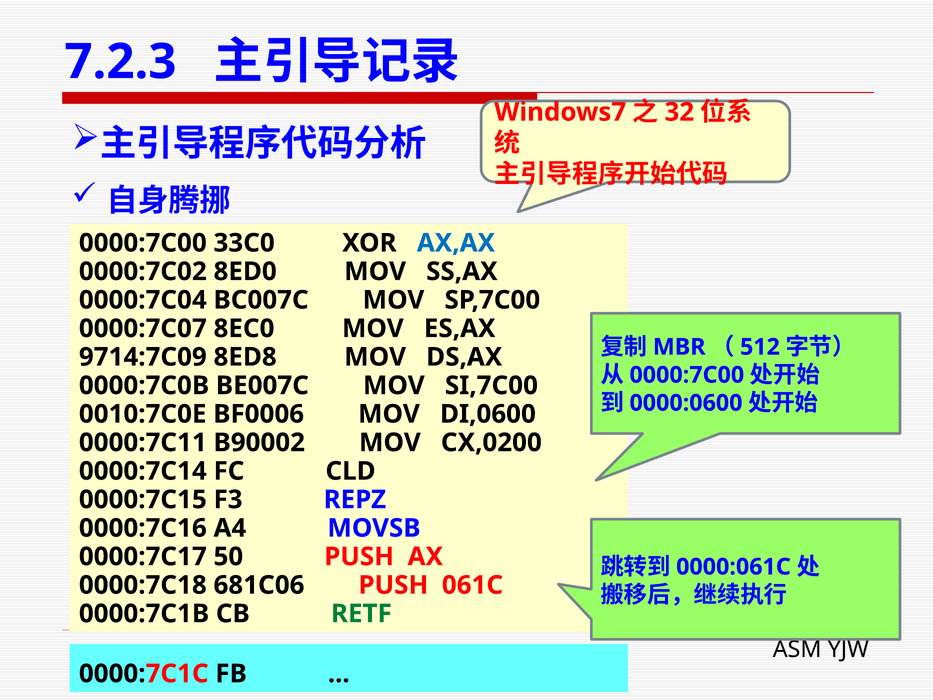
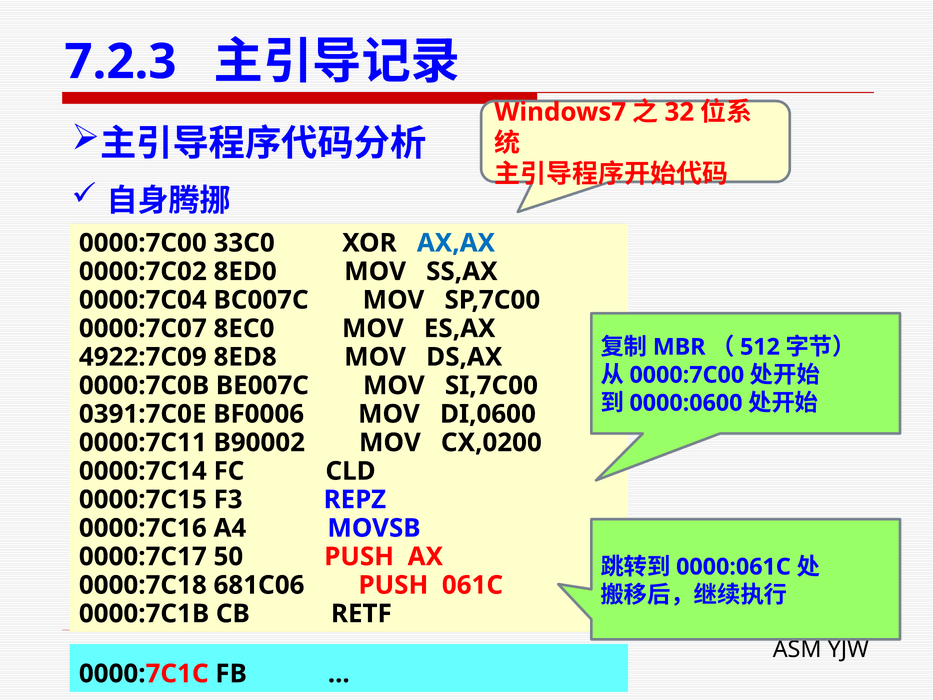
9714:7C09: 9714:7C09 -> 4922:7C09
0010:7C0E: 0010:7C0E -> 0391:7C0E
RETF colour: green -> black
